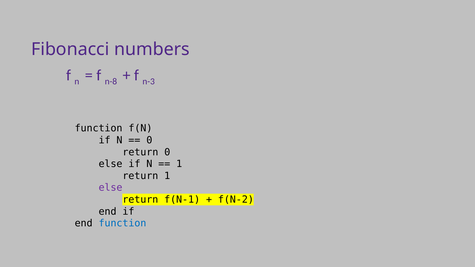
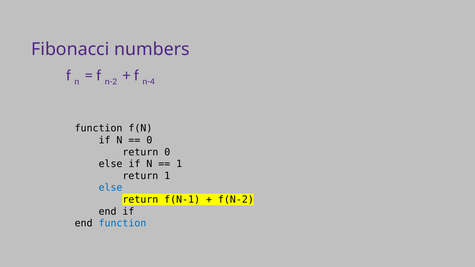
n-8: n-8 -> n-2
n-3: n-3 -> n-4
else at (111, 188) colour: purple -> blue
